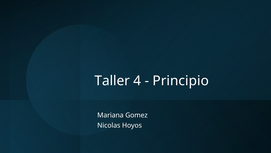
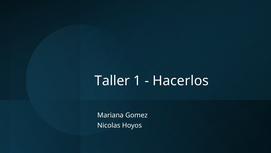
4: 4 -> 1
Principio: Principio -> Hacerlos
